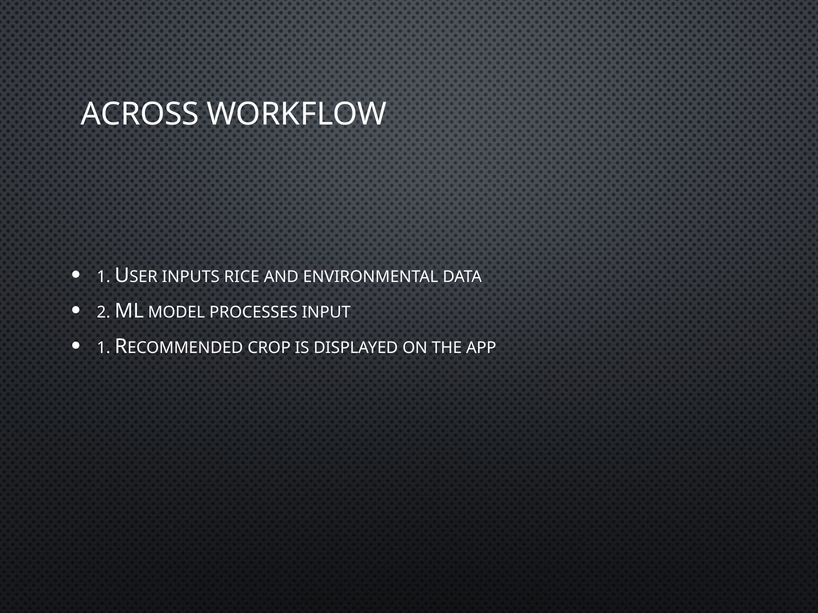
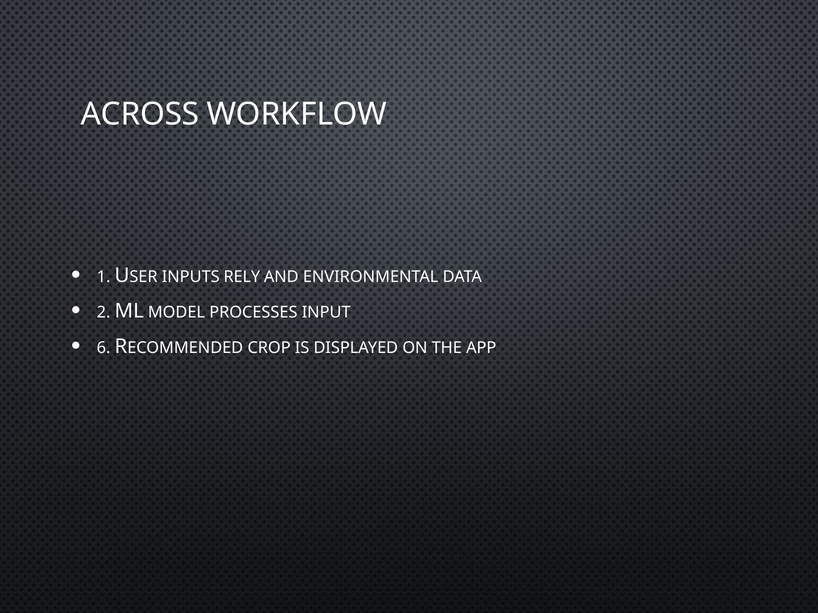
RICE: RICE -> RELY
1 at (104, 348): 1 -> 6
